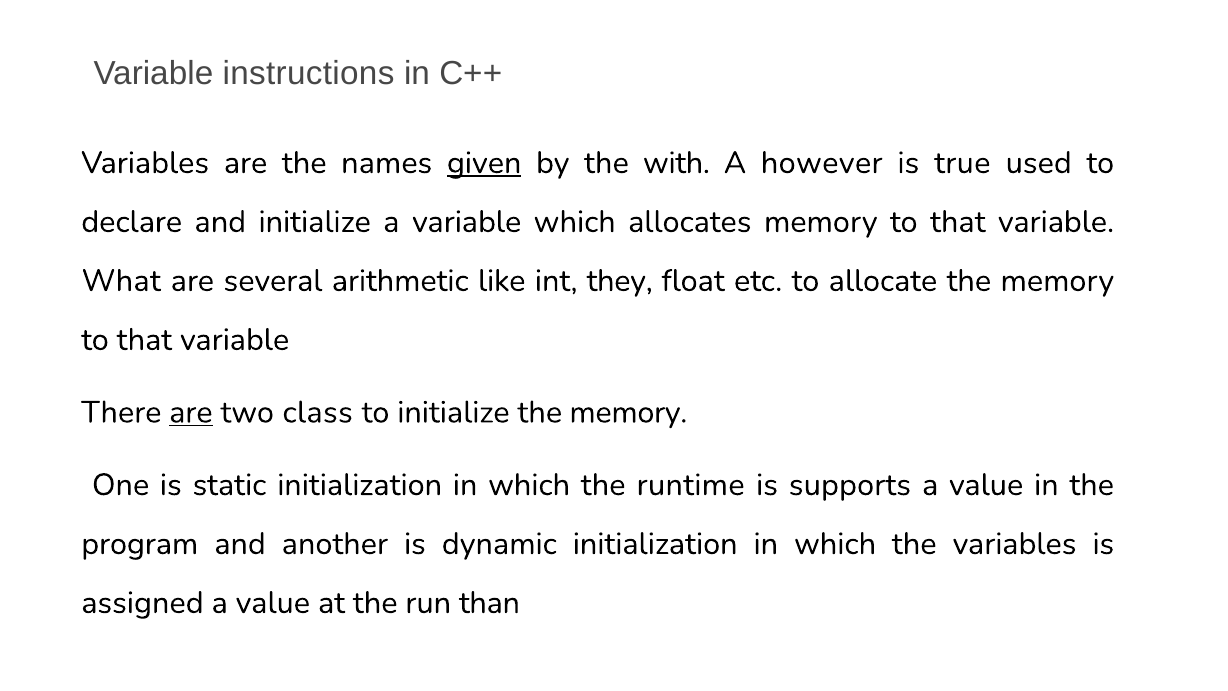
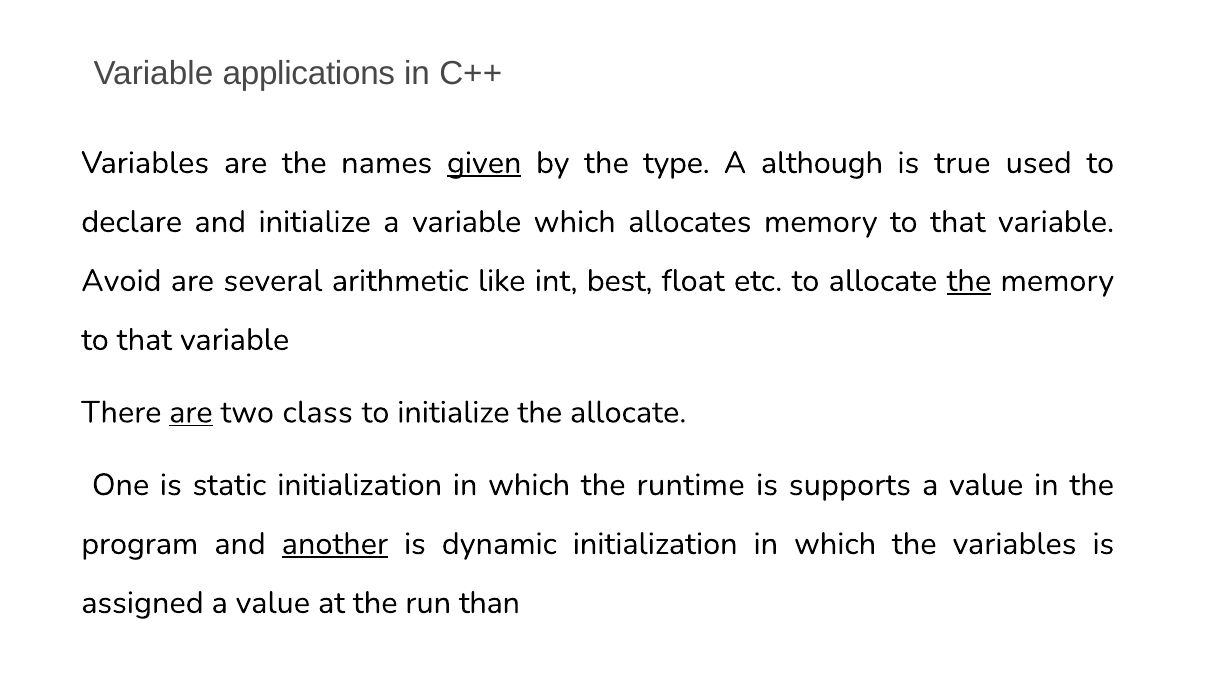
instructions: instructions -> applications
with: with -> type
however: however -> although
What: What -> Avoid
they: they -> best
the at (969, 281) underline: none -> present
initialize the memory: memory -> allocate
another underline: none -> present
